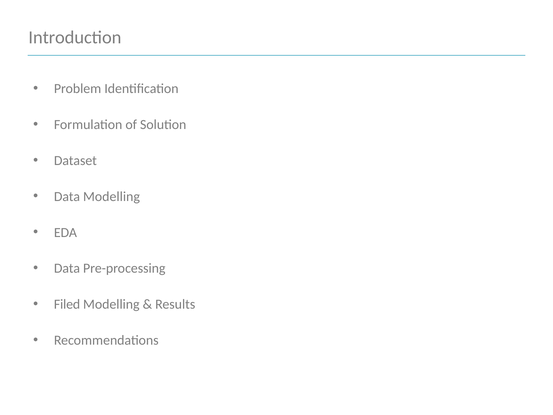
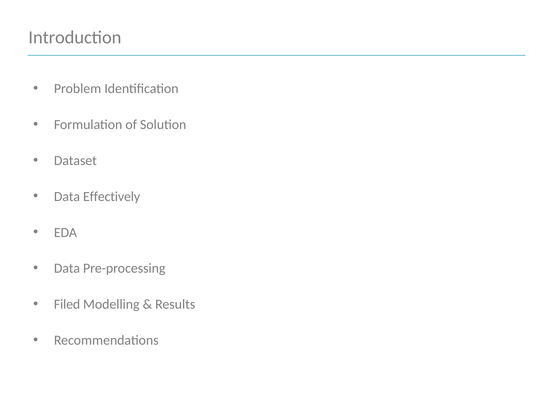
Data Modelling: Modelling -> Effectively
